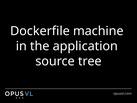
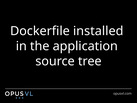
machine: machine -> installed
